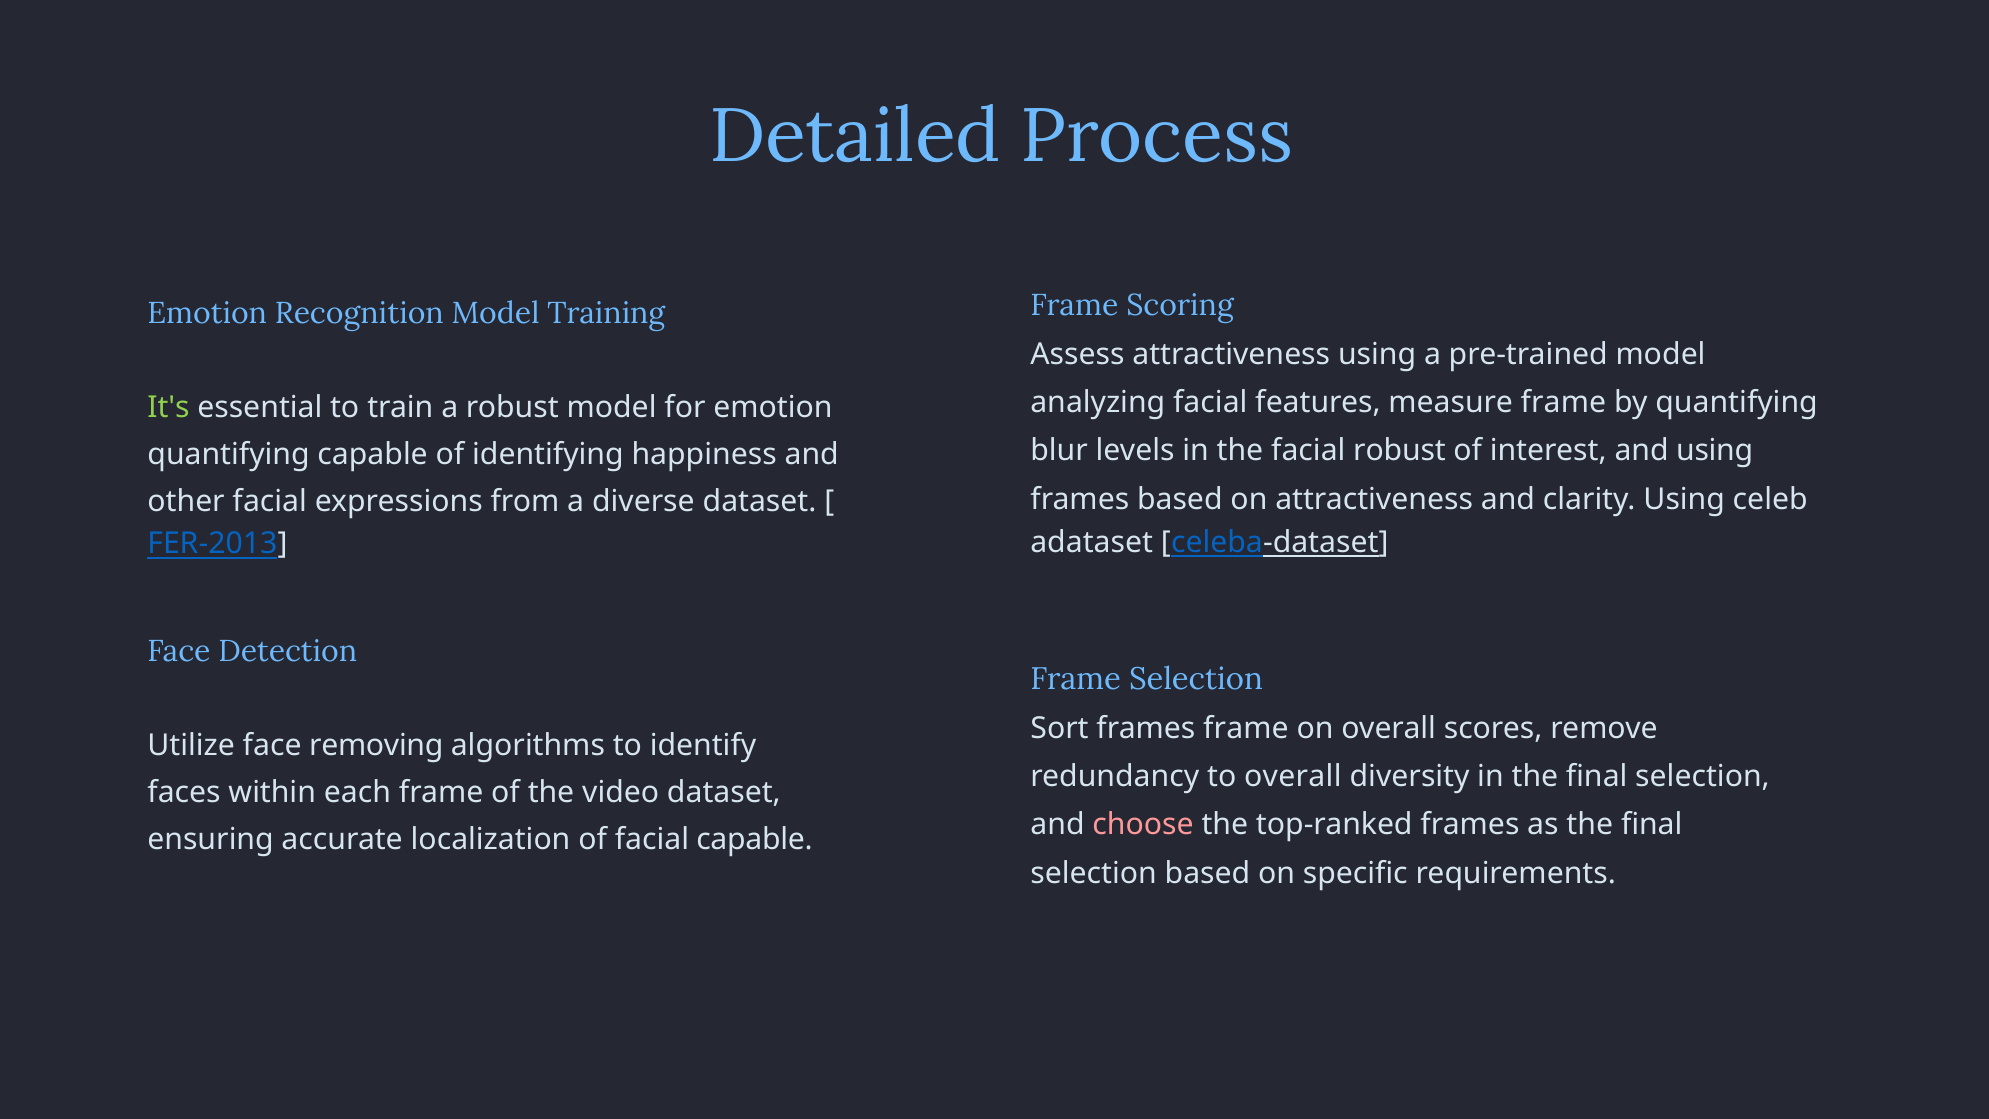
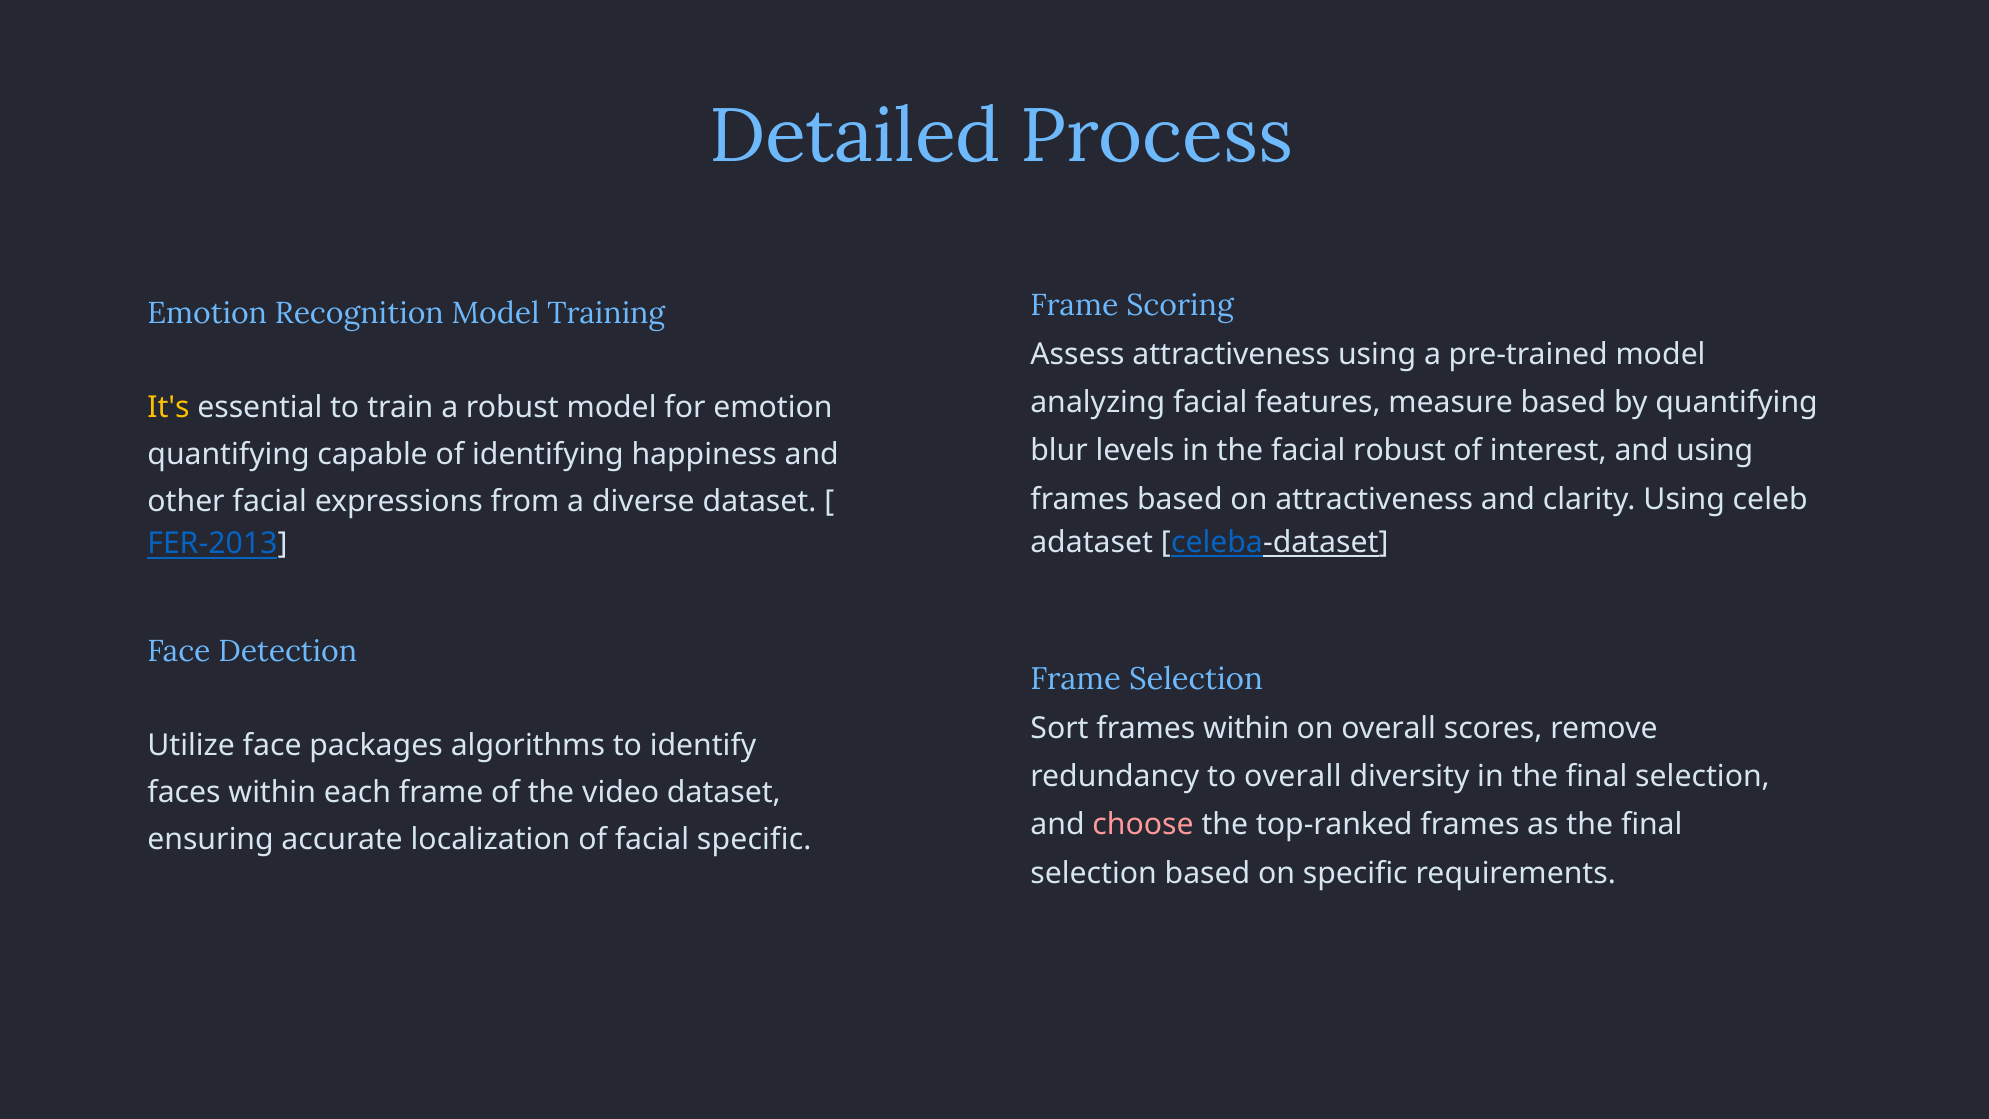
measure frame: frame -> based
It's colour: light green -> yellow
frames frame: frame -> within
removing: removing -> packages
facial capable: capable -> specific
